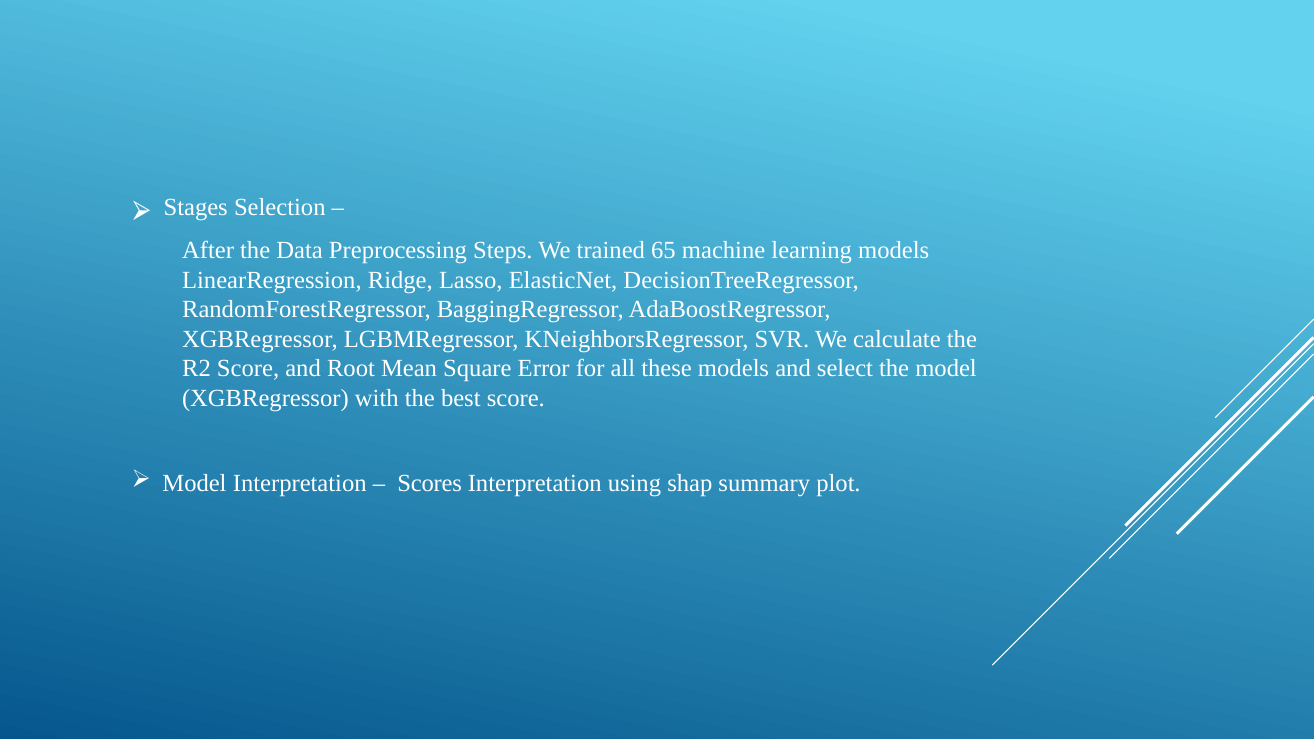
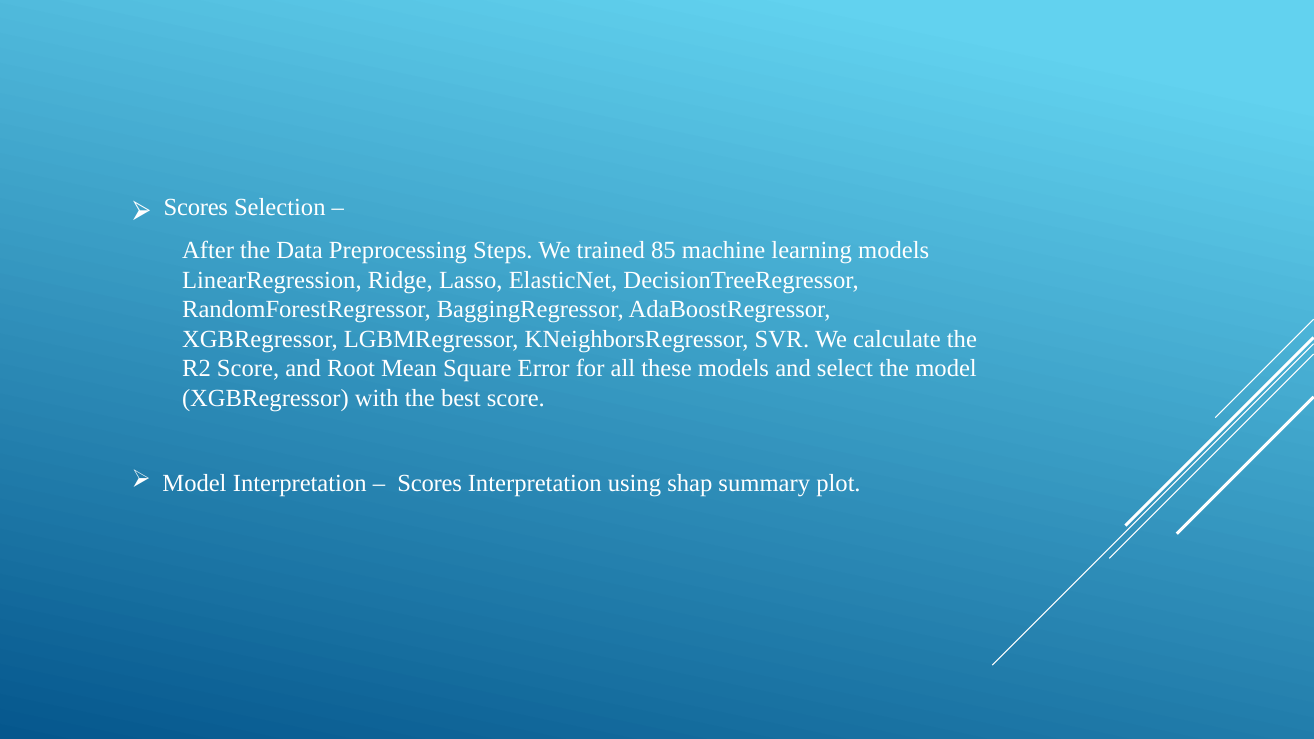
Stages at (196, 208): Stages -> Scores
65: 65 -> 85
